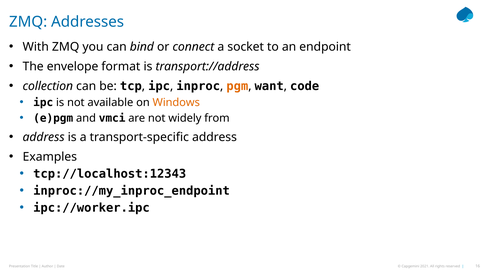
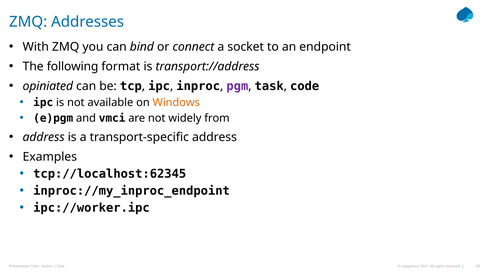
envelope: envelope -> following
collection: collection -> opiniated
pgm colour: orange -> purple
want: want -> task
tcp://localhost:12343: tcp://localhost:12343 -> tcp://localhost:62345
